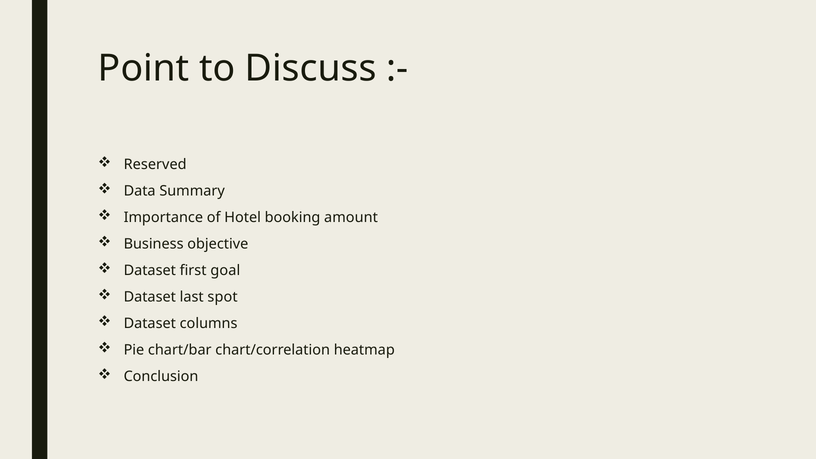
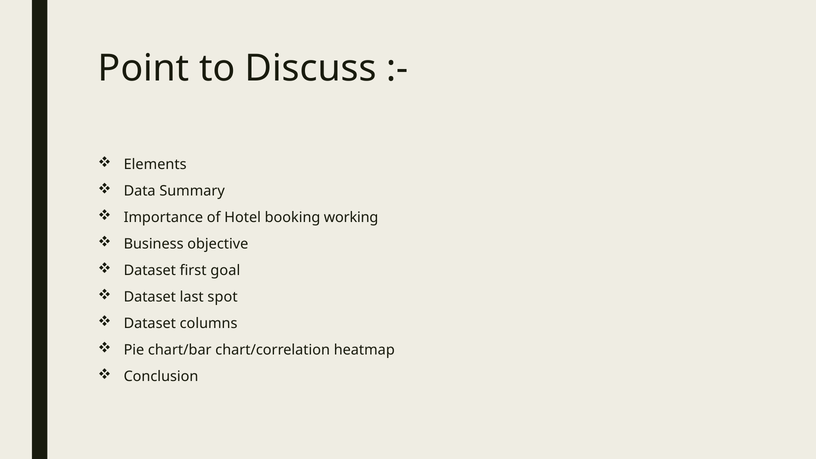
Reserved: Reserved -> Elements
amount: amount -> working
